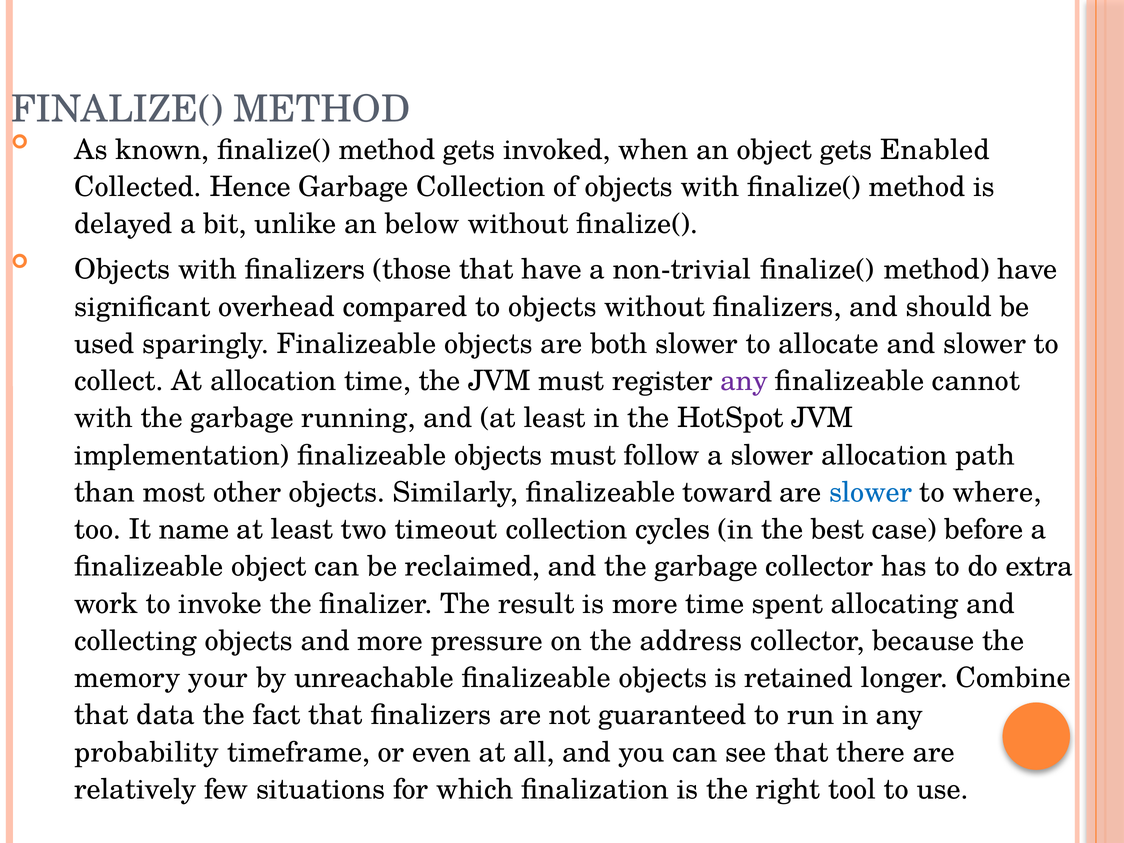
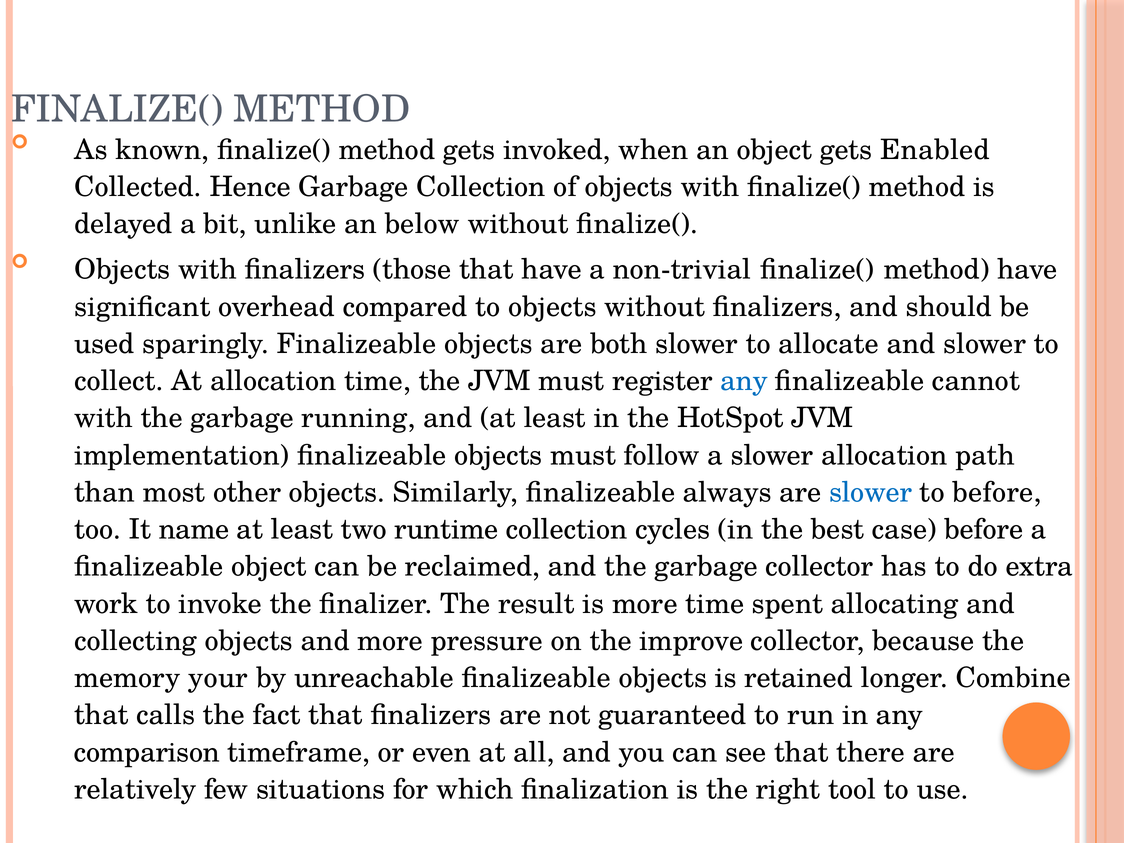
any at (744, 381) colour: purple -> blue
toward: toward -> always
to where: where -> before
timeout: timeout -> runtime
address: address -> improve
data: data -> calls
probability: probability -> comparison
